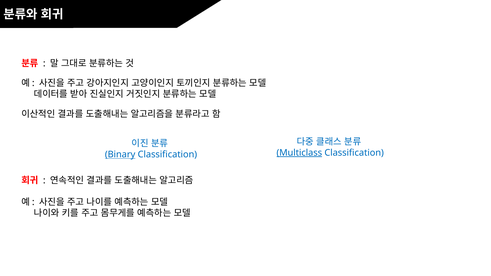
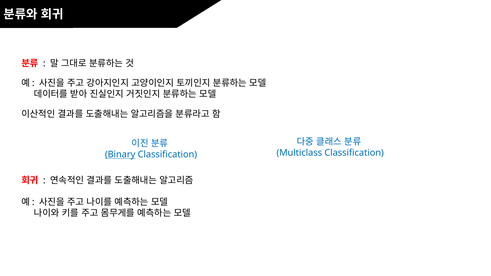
Multiclass underline: present -> none
